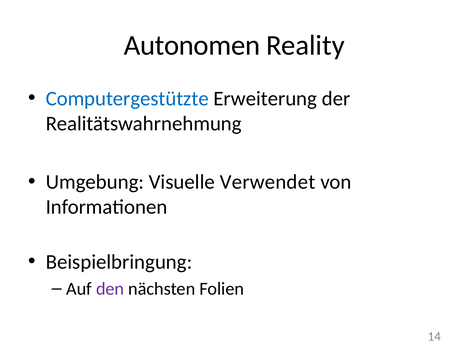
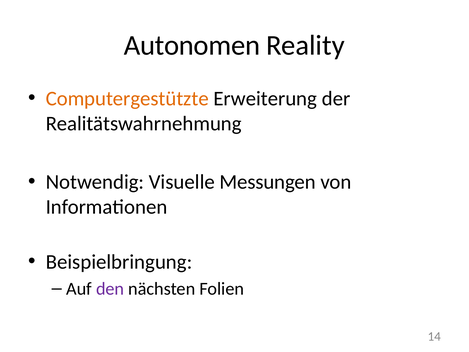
Computergestützte colour: blue -> orange
Umgebung: Umgebung -> Notwendig
Verwendet: Verwendet -> Messungen
